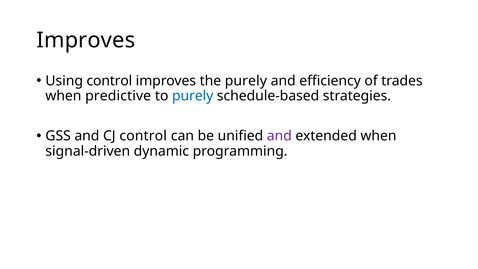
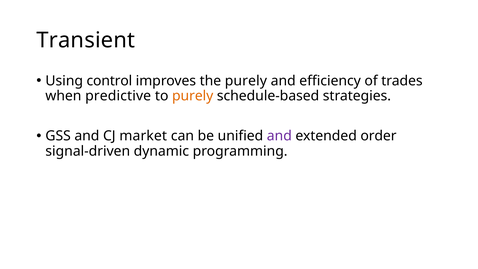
Improves at (86, 40): Improves -> Transient
purely at (193, 96) colour: blue -> orange
CJ control: control -> market
extended when: when -> order
